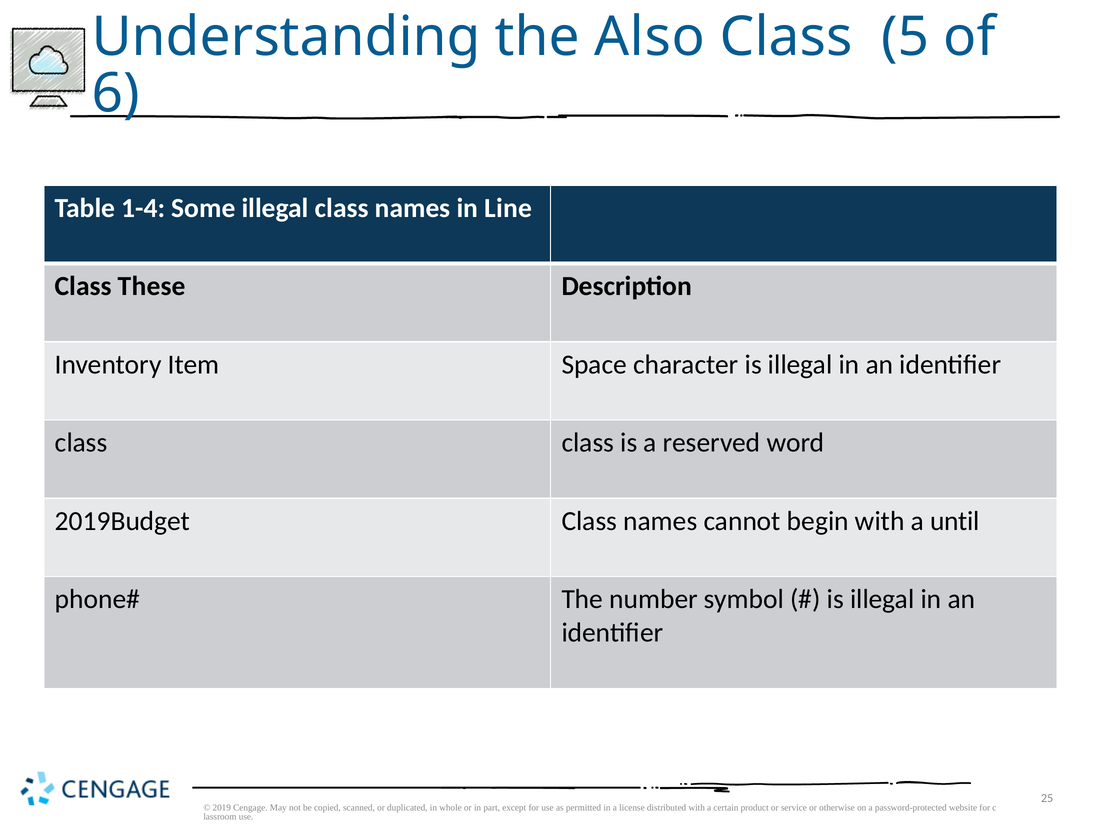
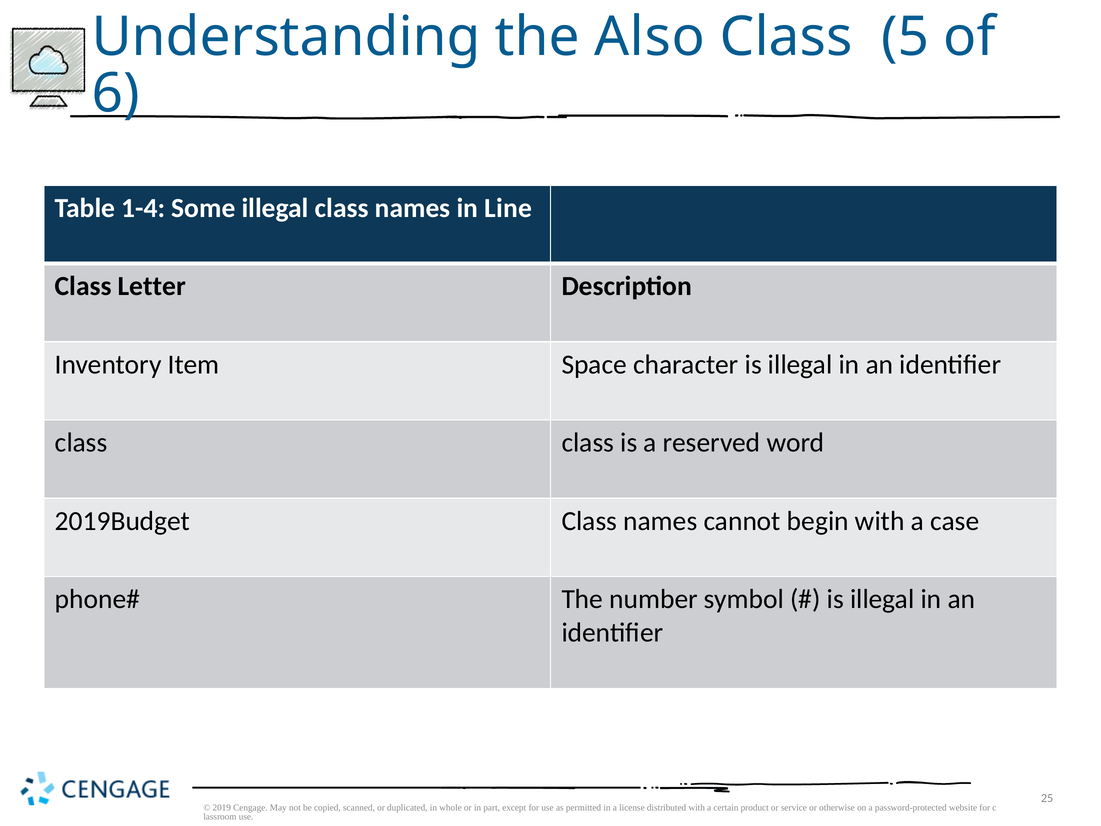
These: These -> Letter
until: until -> case
